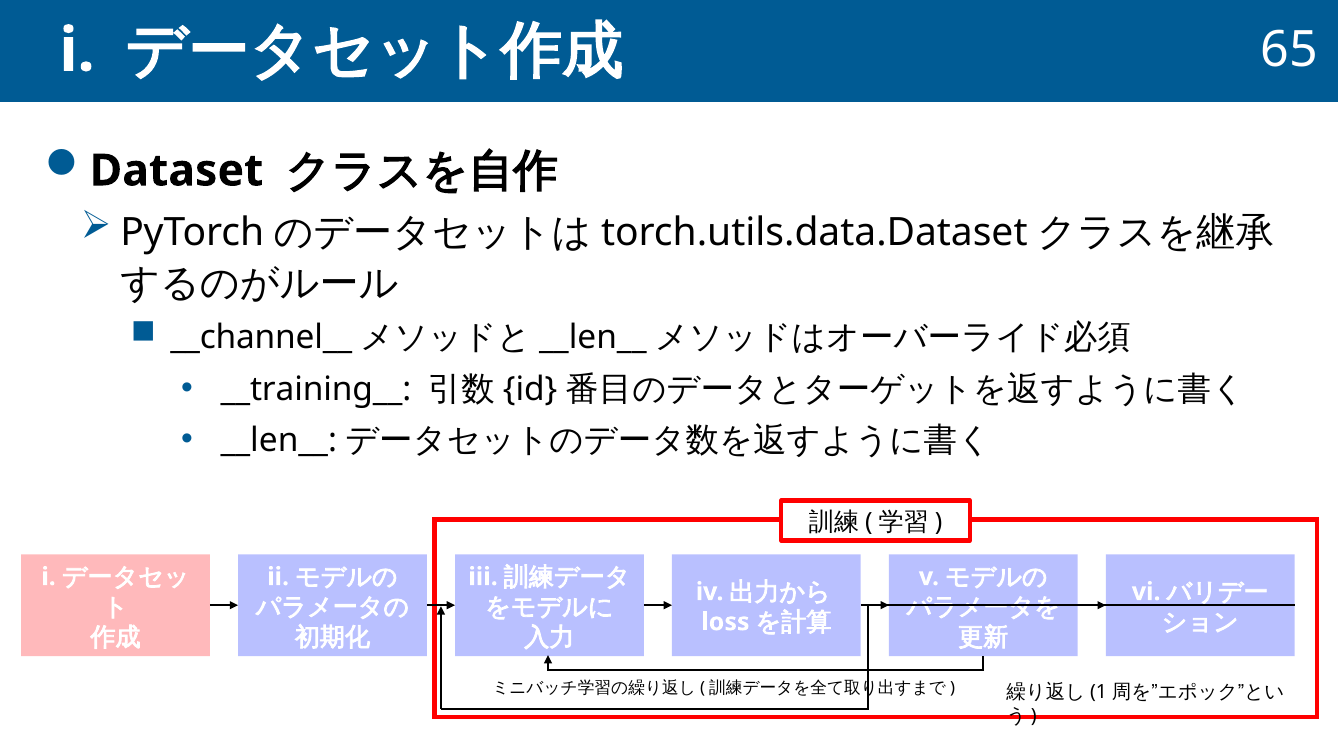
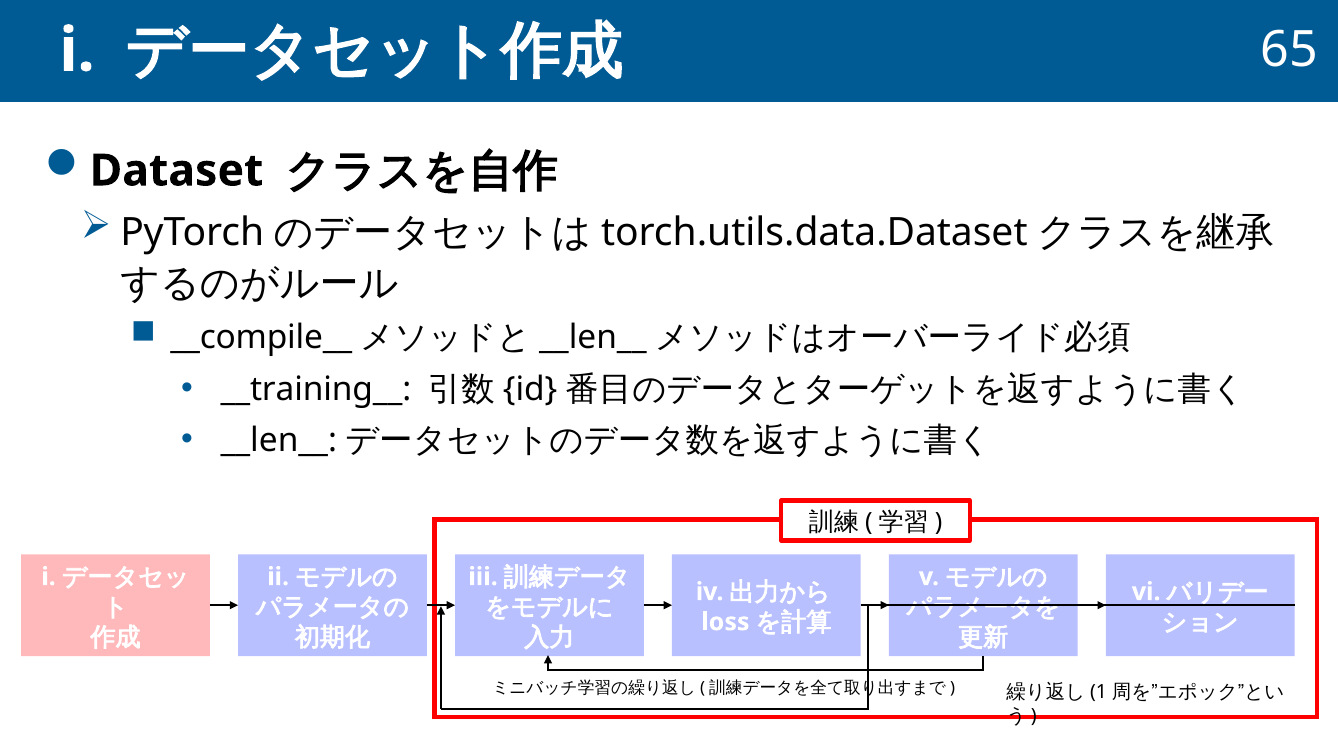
__channel__: __channel__ -> __compile__
